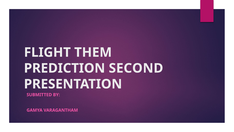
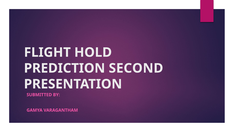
THEM: THEM -> HOLD
